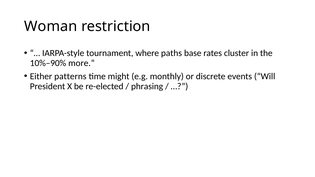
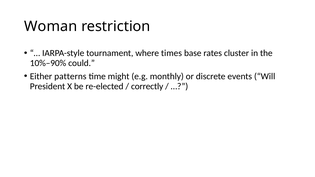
paths: paths -> times
more: more -> could
phrasing: phrasing -> correctly
